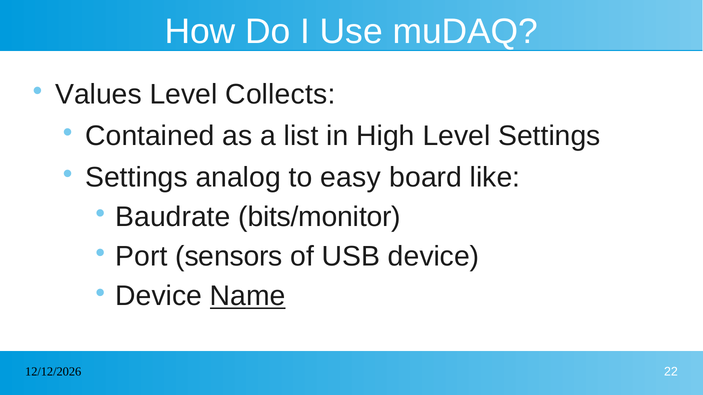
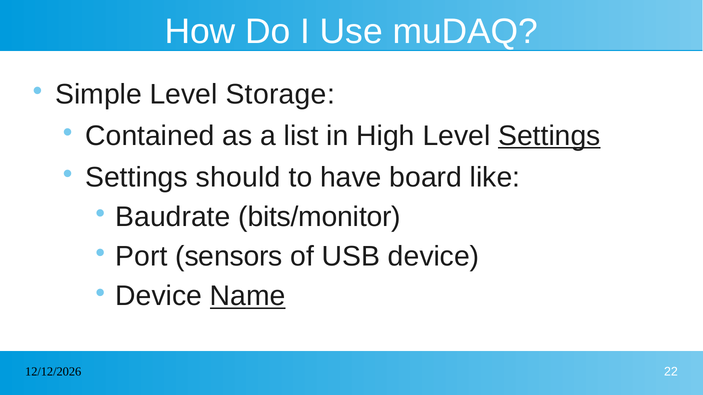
Values: Values -> Simple
Collects: Collects -> Storage
Settings at (549, 136) underline: none -> present
analog: analog -> should
easy: easy -> have
